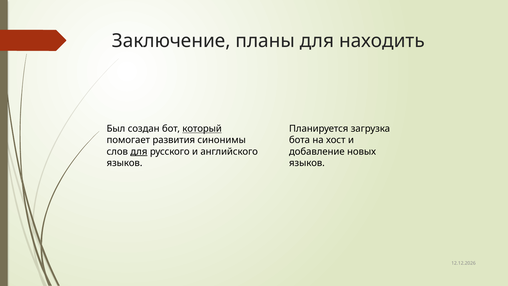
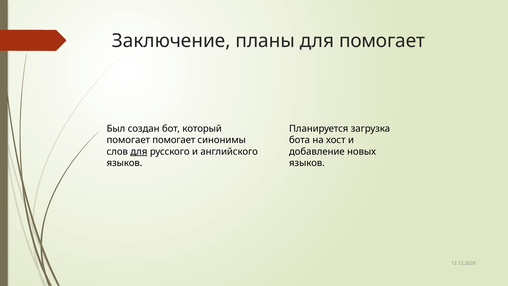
для находить: находить -> помогает
который underline: present -> none
помогает развития: развития -> помогает
